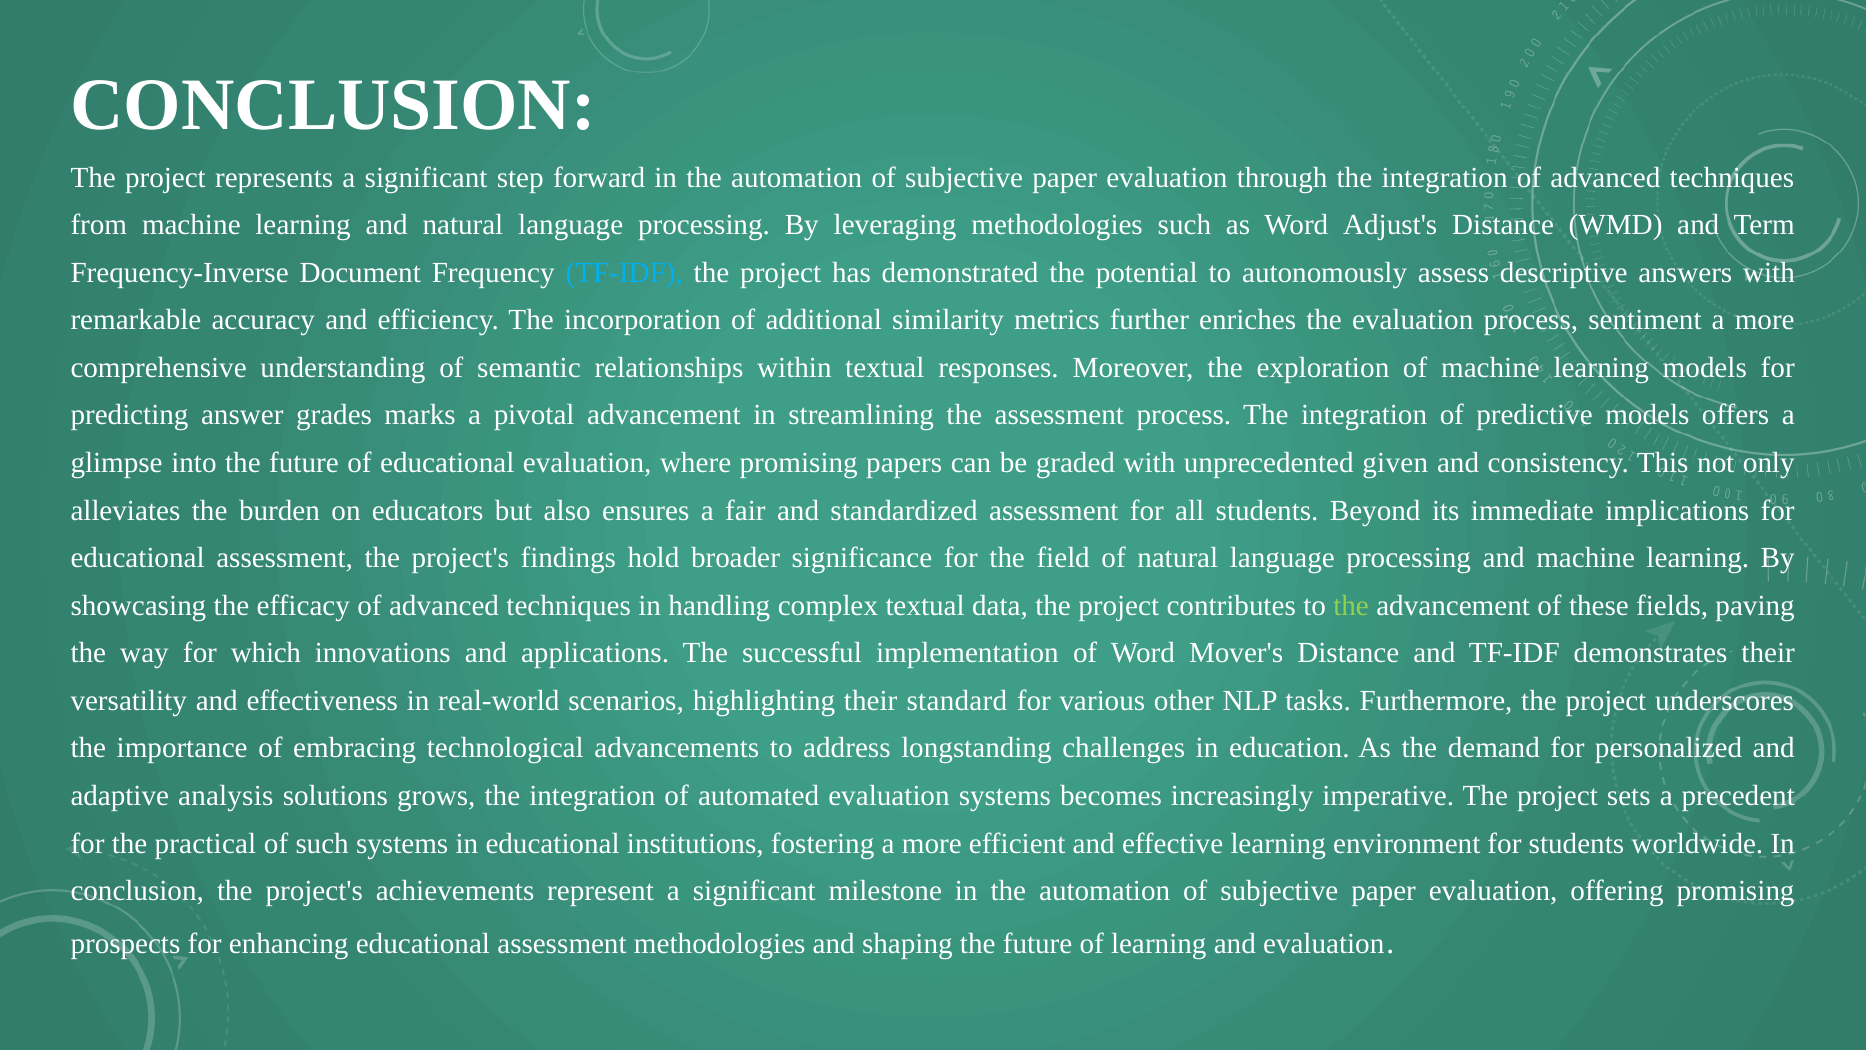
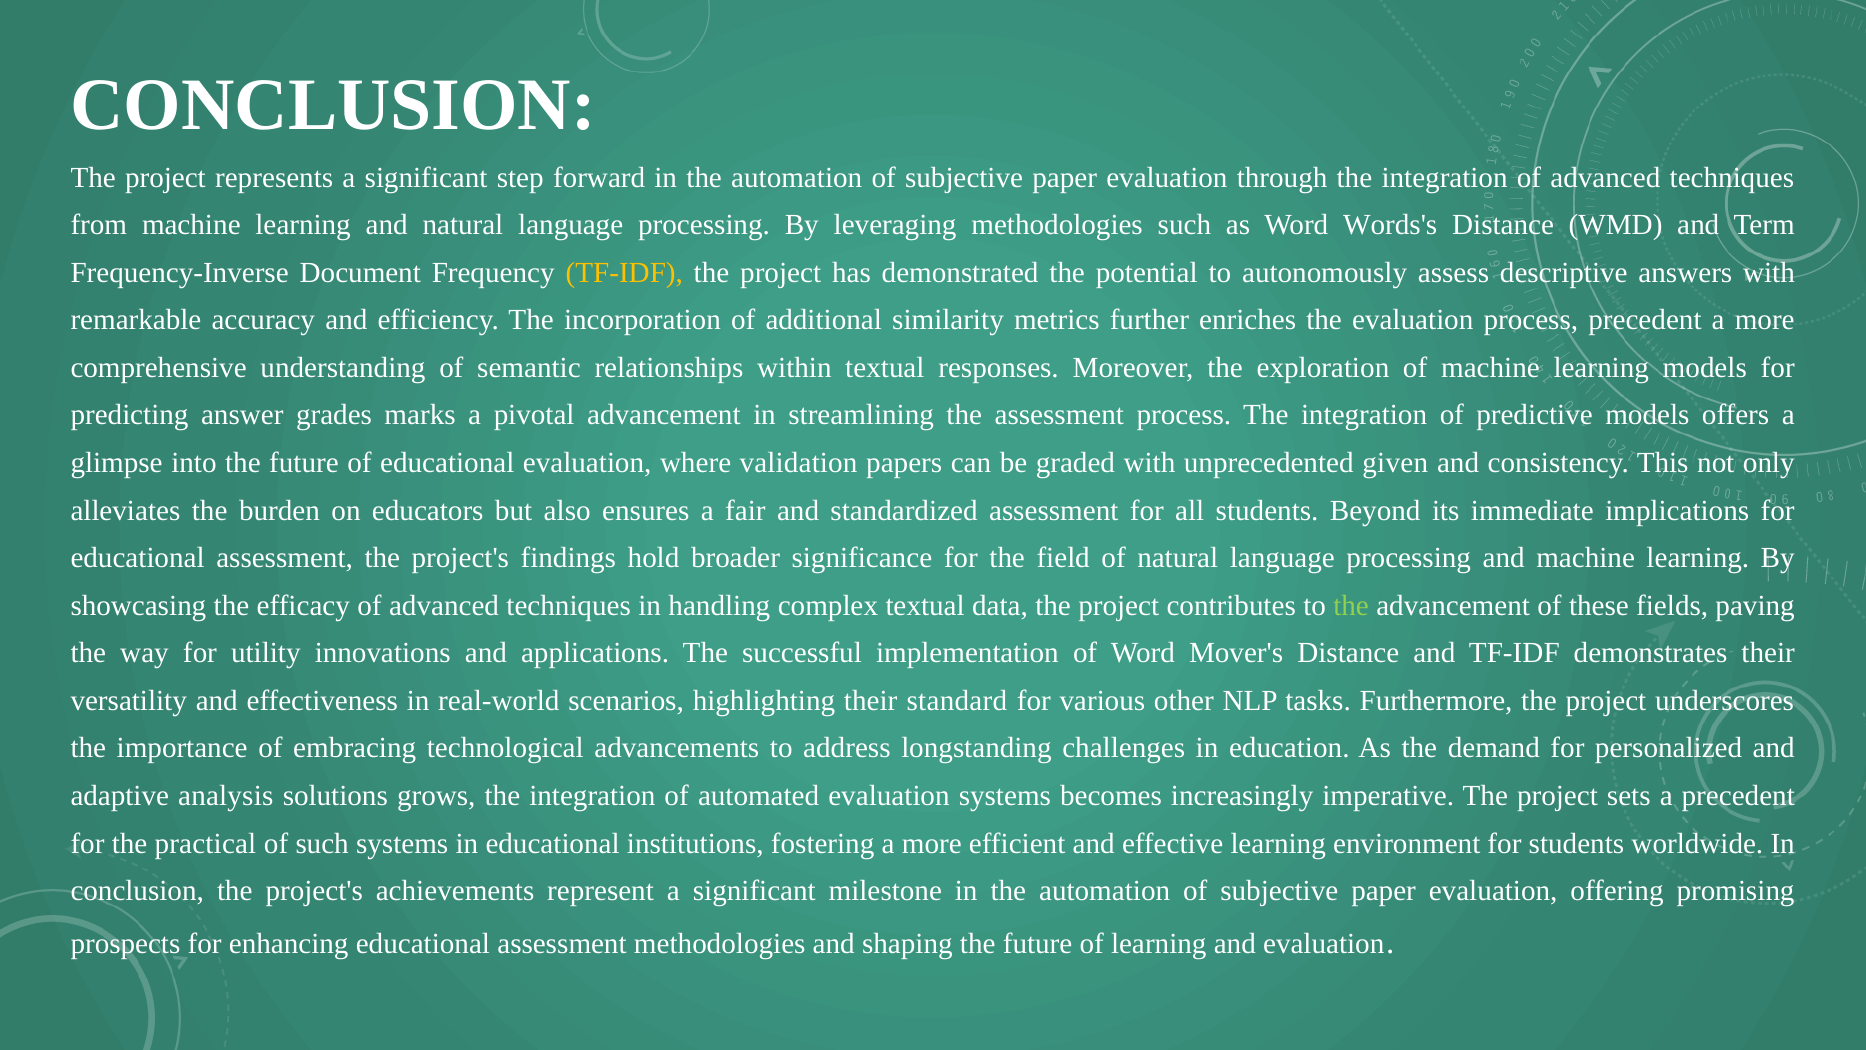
Adjust's: Adjust's -> Words's
TF-IDF at (624, 272) colour: light blue -> yellow
process sentiment: sentiment -> precedent
where promising: promising -> validation
which: which -> utility
